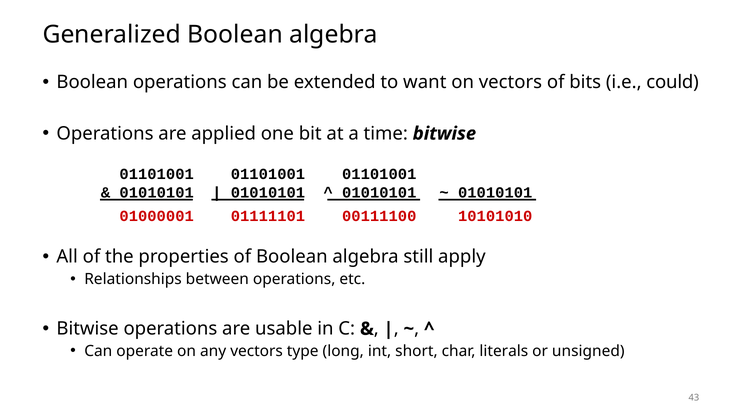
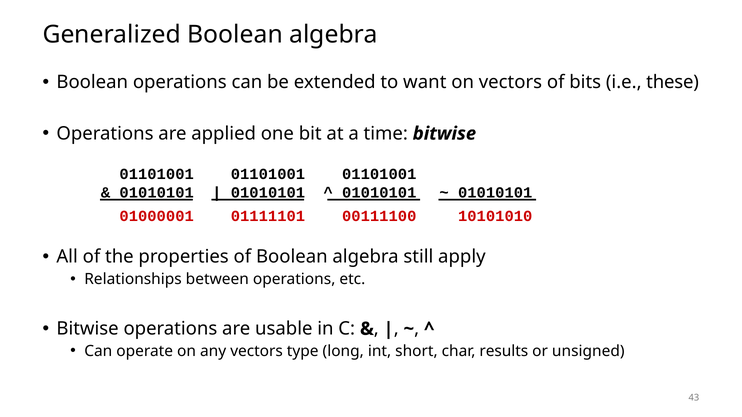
could: could -> these
literals: literals -> results
